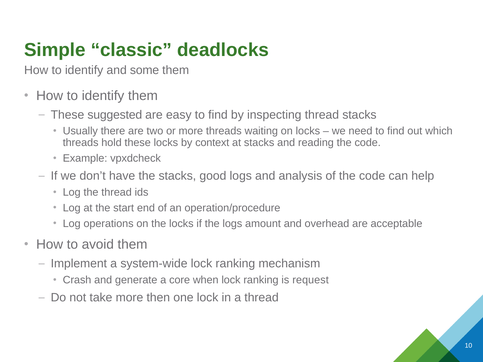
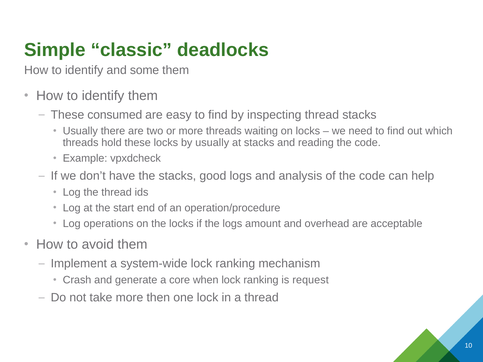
suggested: suggested -> consumed
by context: context -> usually
